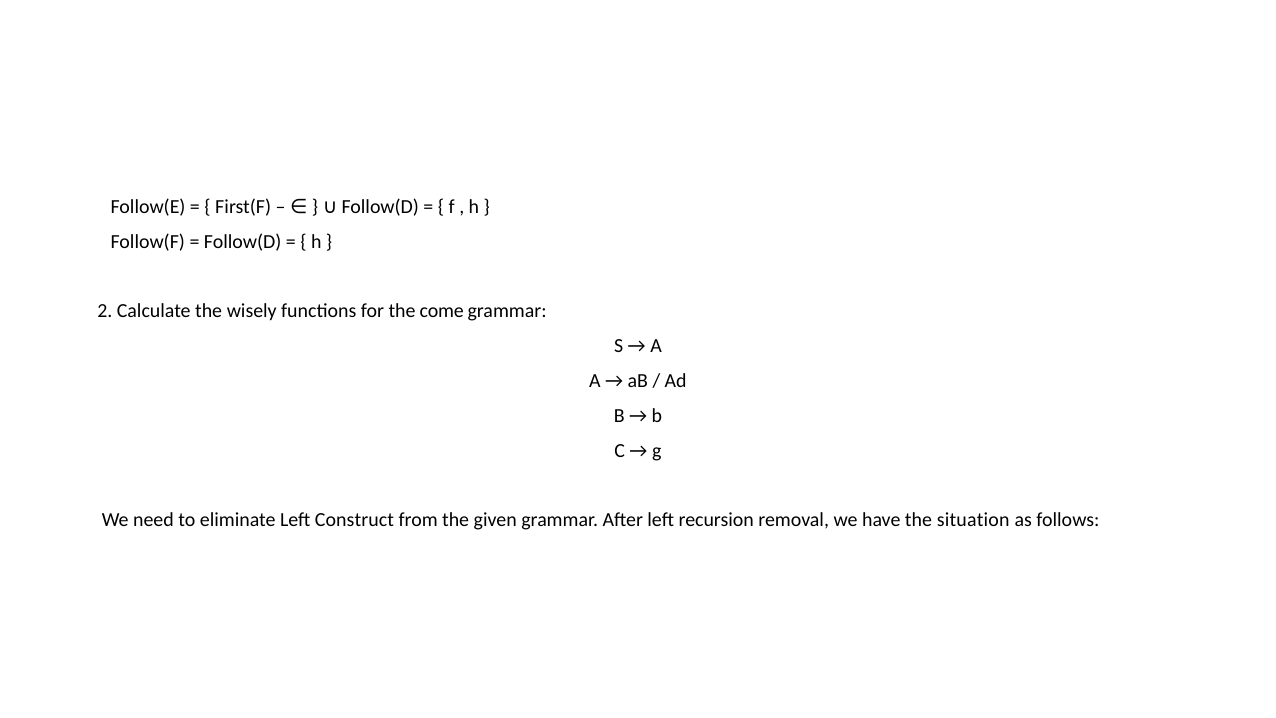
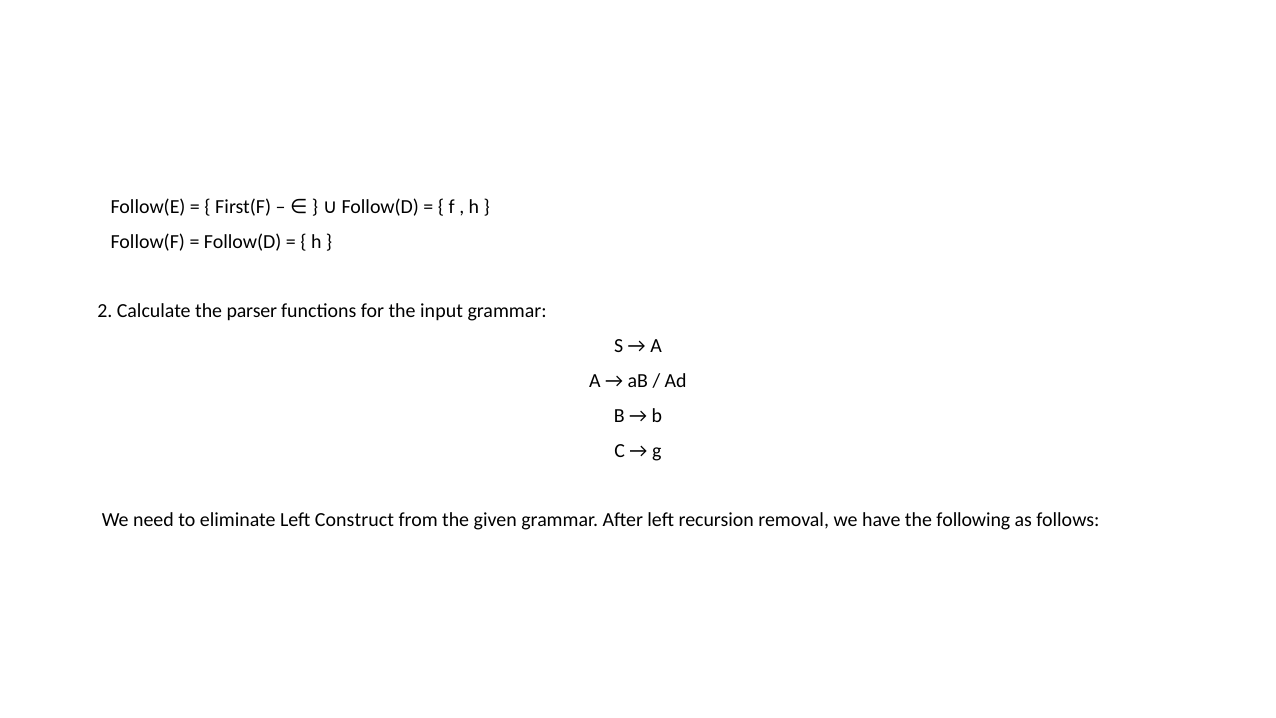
wisely: wisely -> parser
come: come -> input
situation: situation -> following
